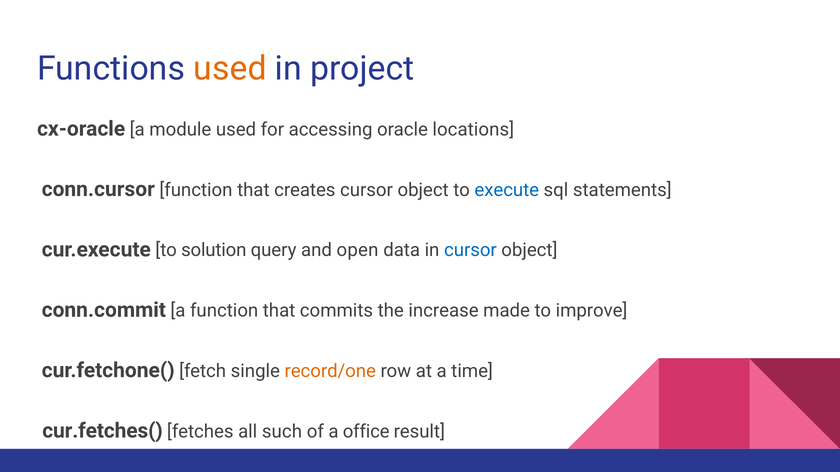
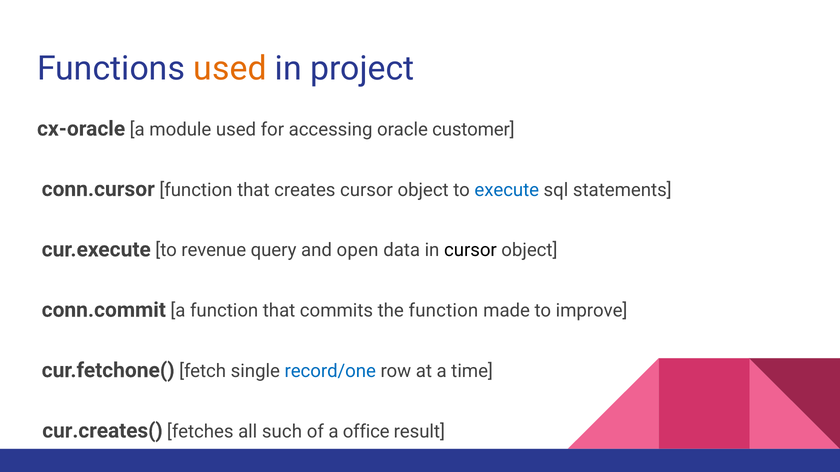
locations: locations -> customer
solution: solution -> revenue
cursor at (470, 251) colour: blue -> black
the increase: increase -> function
record/one colour: orange -> blue
cur.fetches(: cur.fetches( -> cur.creates(
